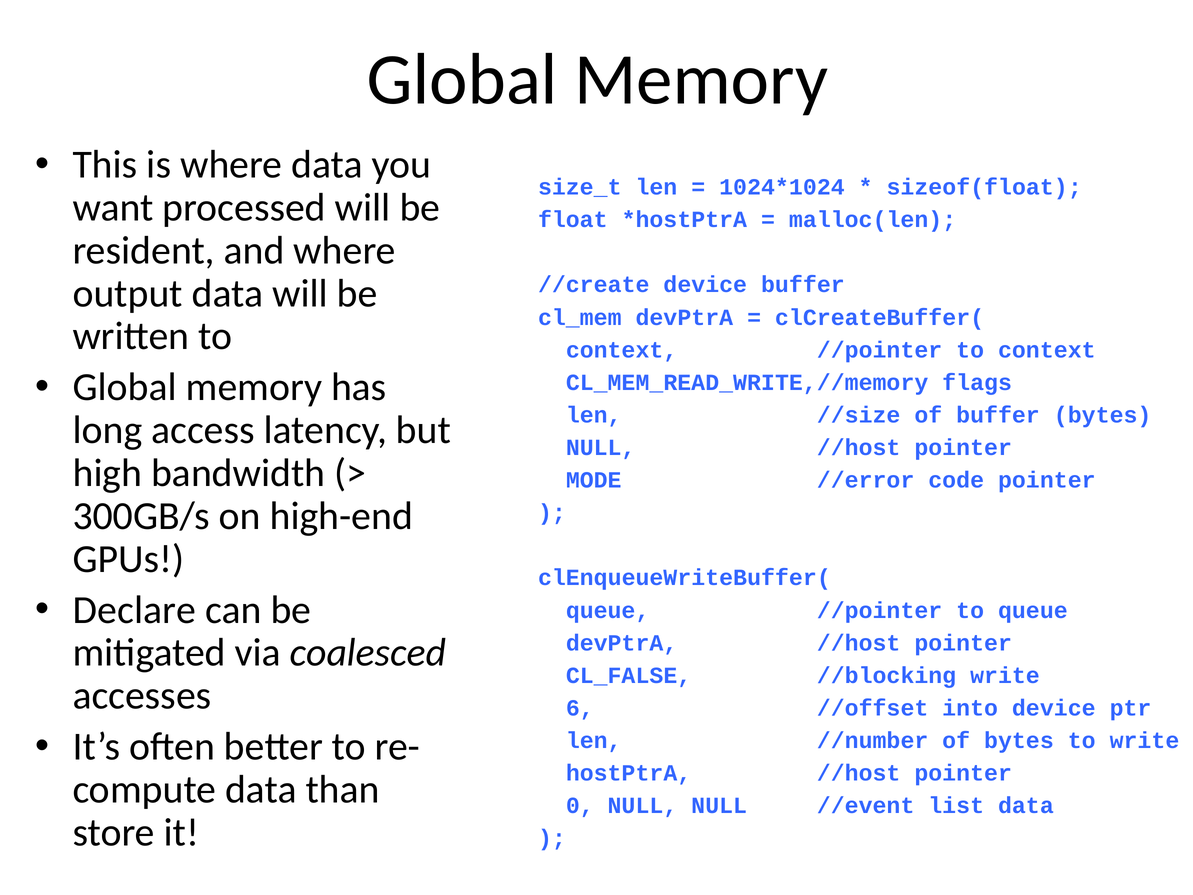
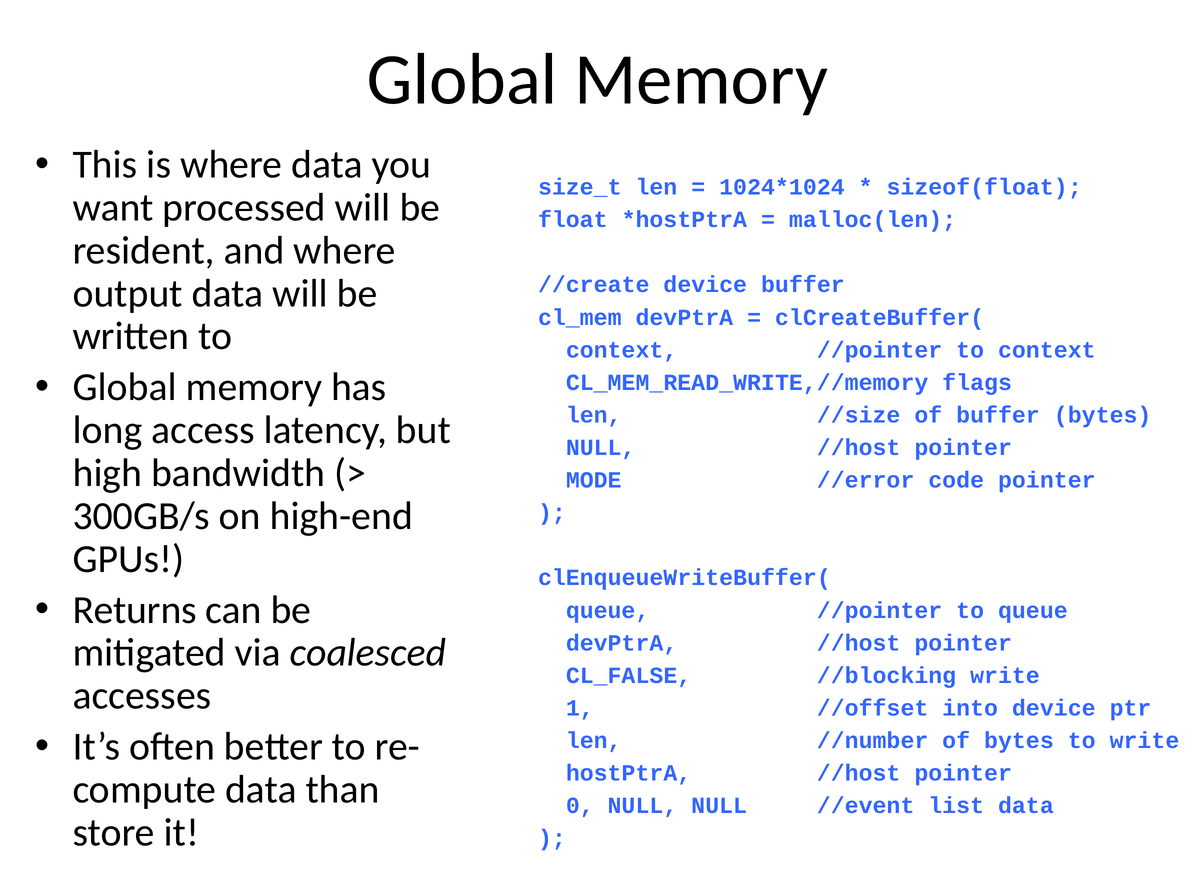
Declare: Declare -> Returns
6: 6 -> 1
